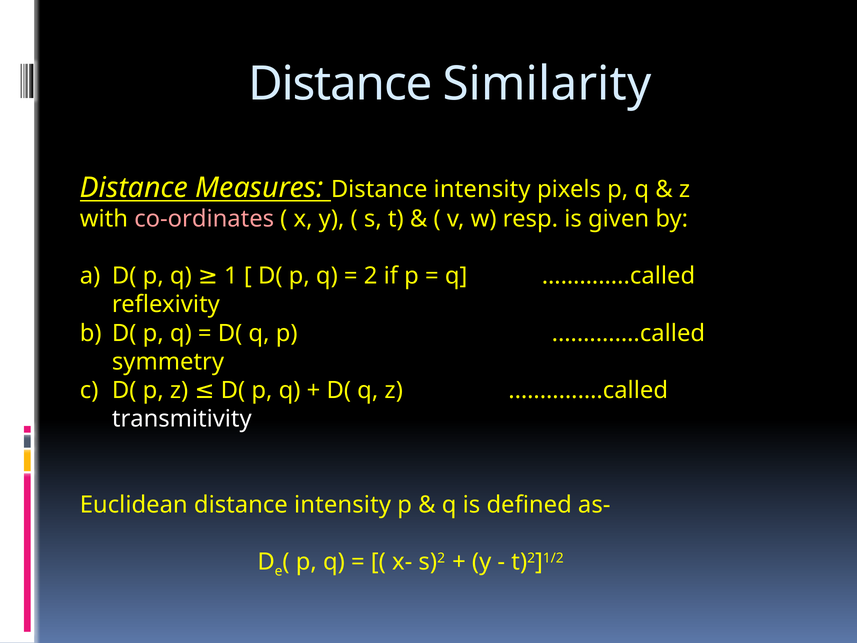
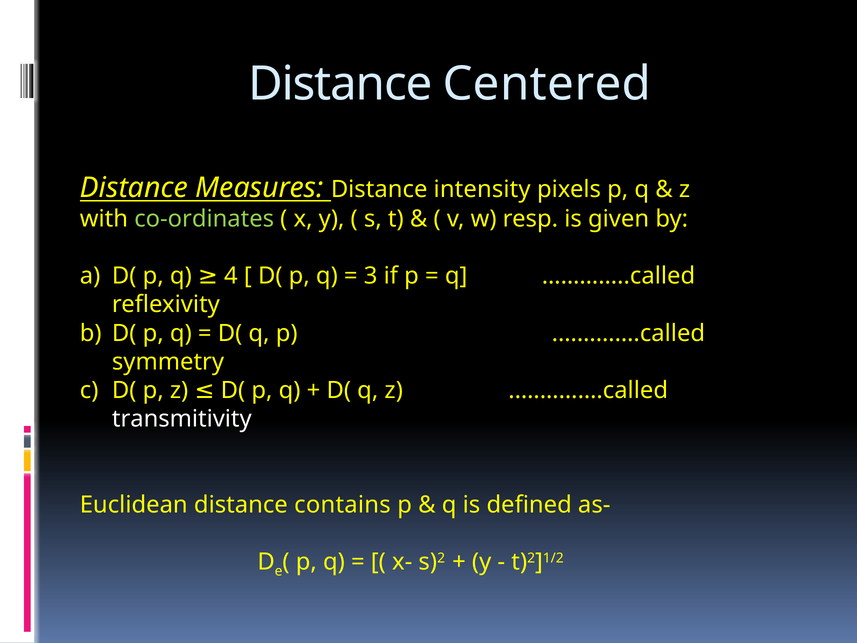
Similarity: Similarity -> Centered
co-ordinates colour: pink -> light green
1: 1 -> 4
2: 2 -> 3
Euclidean distance intensity: intensity -> contains
